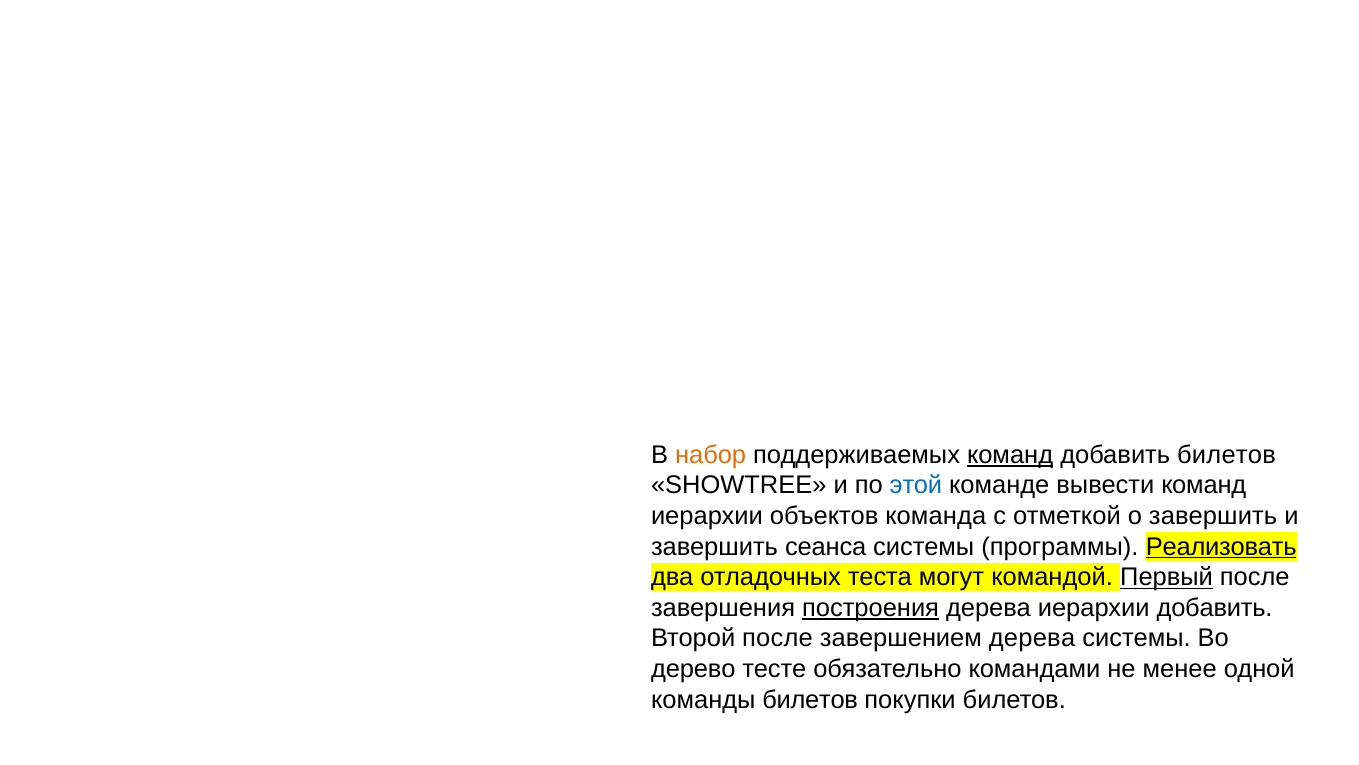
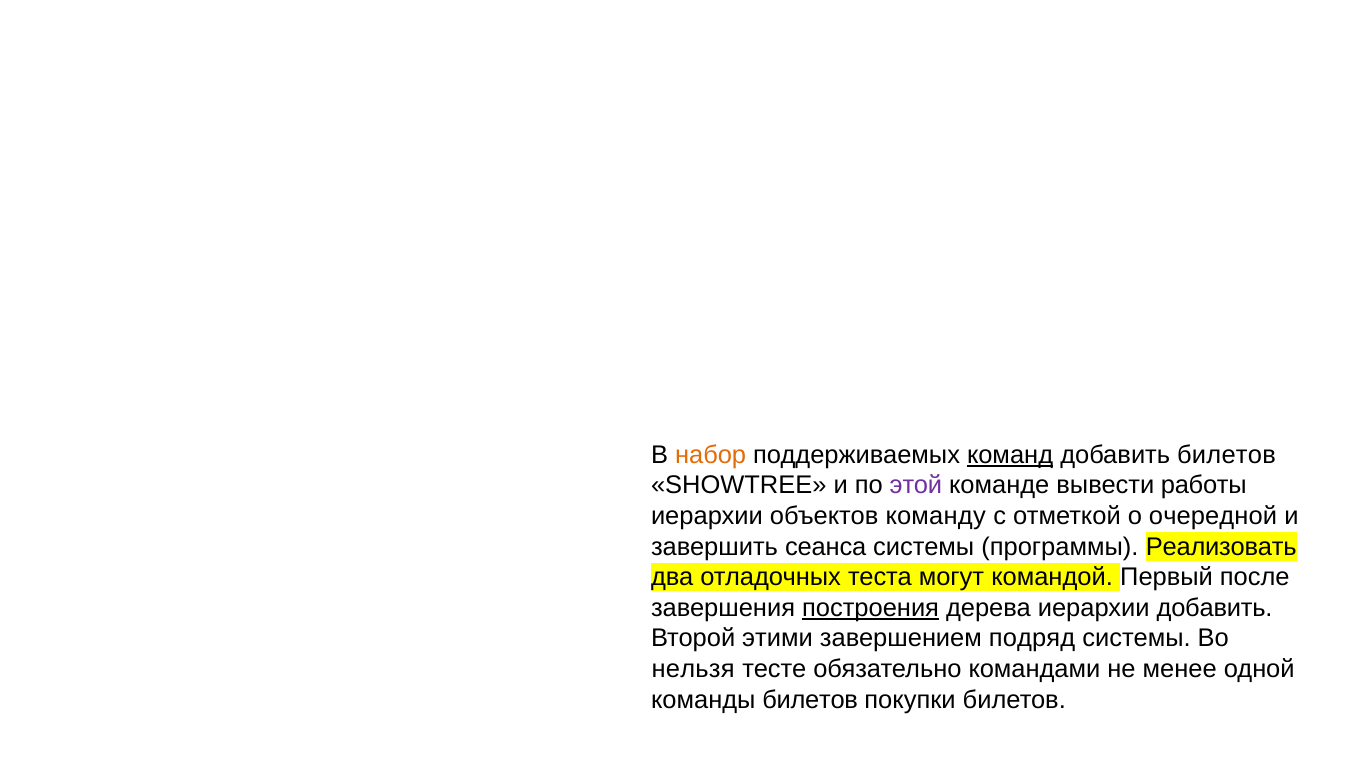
этой colour: blue -> purple
вывести команд: команд -> работы
команда: команда -> команду
о завершить: завершить -> очередной
Реализовать underline: present -> none
Первый underline: present -> none
Второй после: после -> этими
завершением дерева: дерева -> подряд
дерево: дерево -> нельзя
